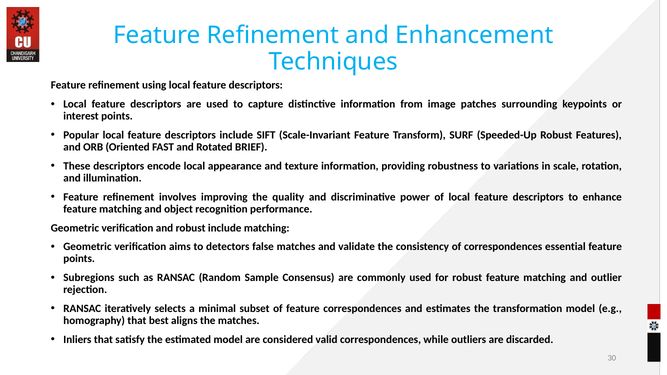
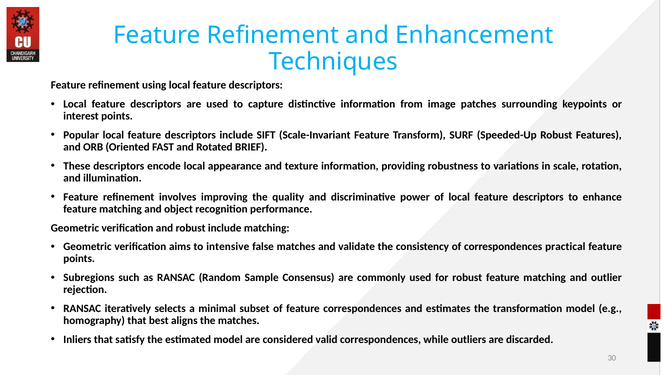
detectors: detectors -> intensive
essential: essential -> practical
